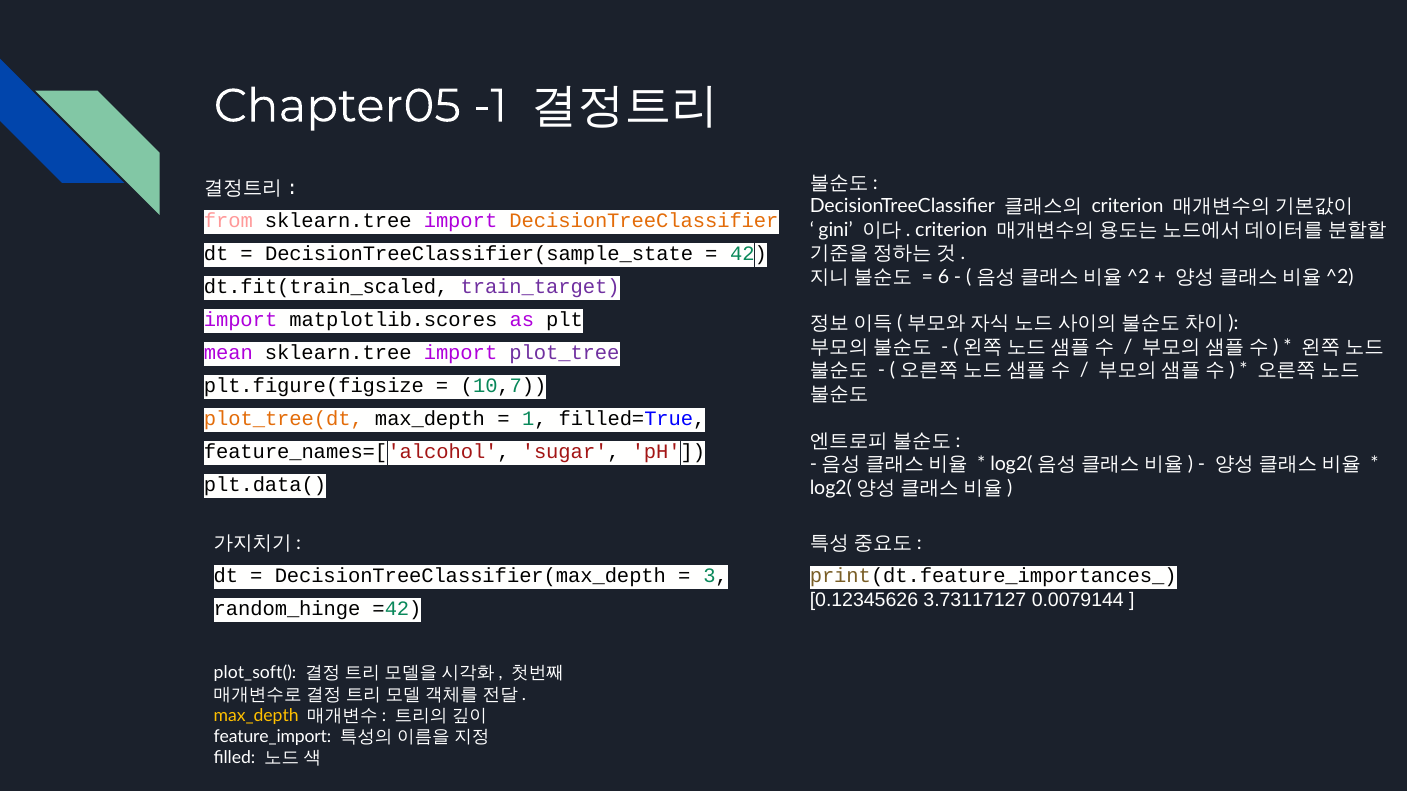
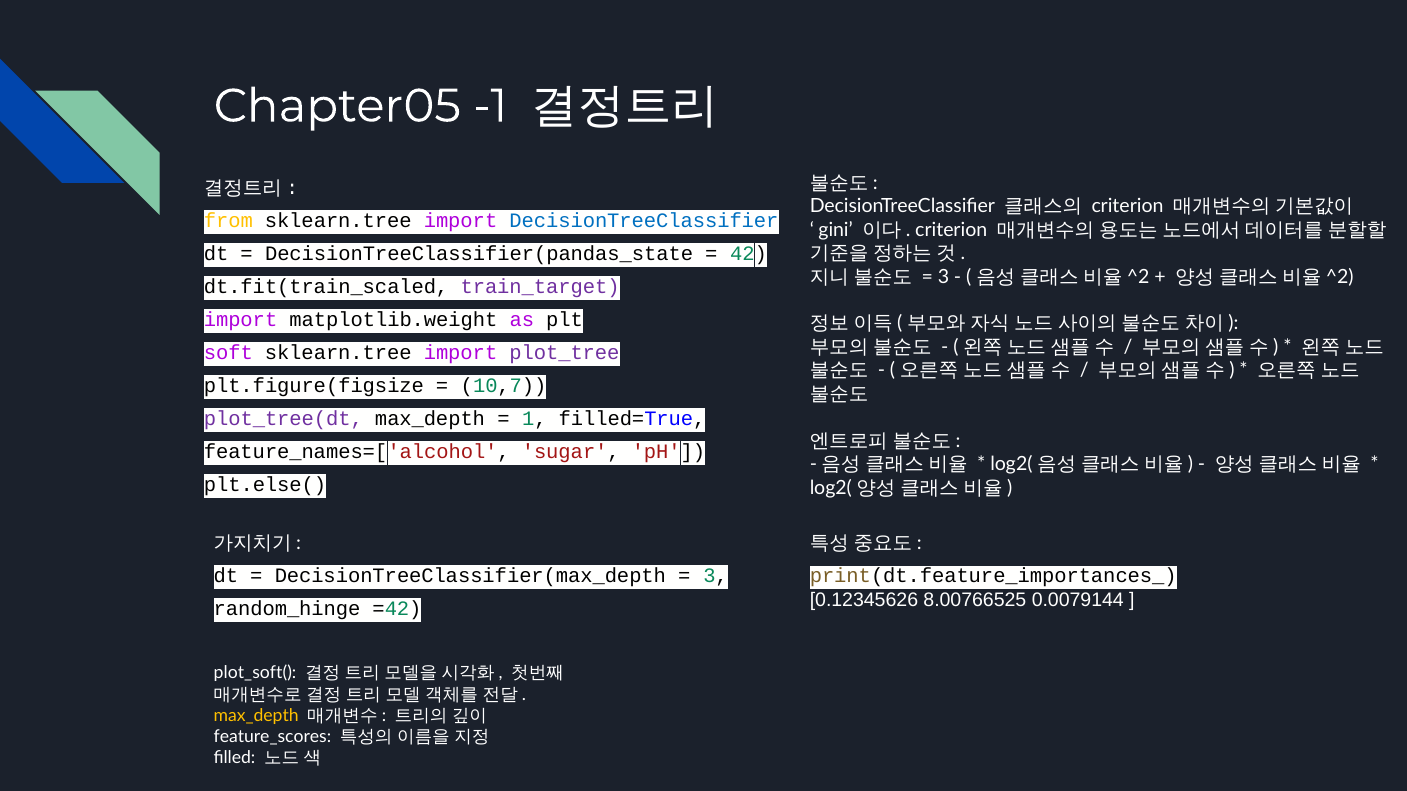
from colour: pink -> yellow
DecisionTreeClassifier at (644, 221) colour: orange -> blue
DecisionTreeClassifier(sample_state: DecisionTreeClassifier(sample_state -> DecisionTreeClassifier(pandas_state
6 at (943, 277): 6 -> 3
matplotlib.scores: matplotlib.scores -> matplotlib.weight
mean: mean -> soft
plot_tree(dt colour: orange -> purple
plt.data(: plt.data( -> plt.else(
3.73117127: 3.73117127 -> 8.00766525
feature_import: feature_import -> feature_scores
